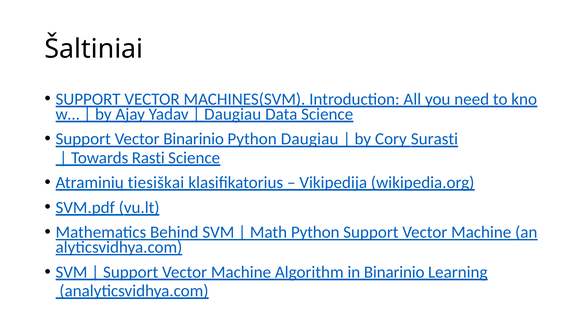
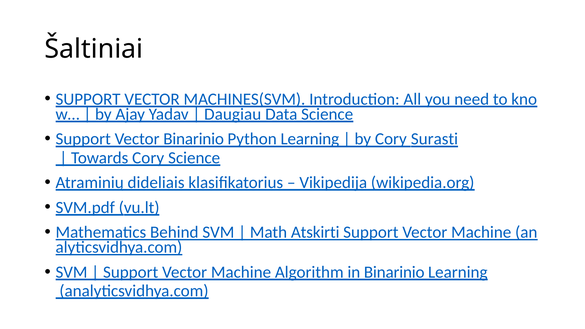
Python Daugiau: Daugiau -> Learning
Towards Rasti: Rasti -> Cory
tiesiškai: tiesiškai -> dideliais
Math Python: Python -> Atskirti
